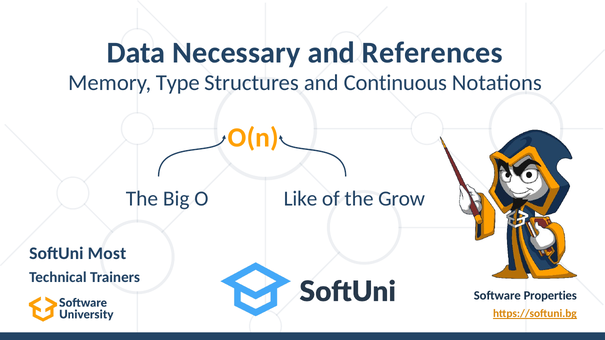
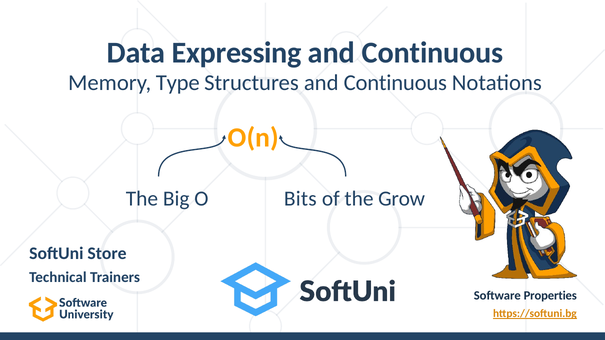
Necessary: Necessary -> Expressing
References at (432, 53): References -> Continuous
Like: Like -> Bits
Most: Most -> Store
